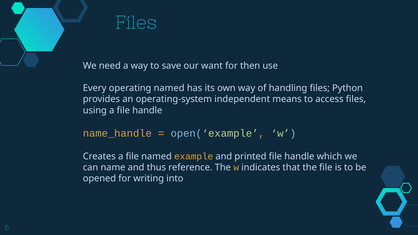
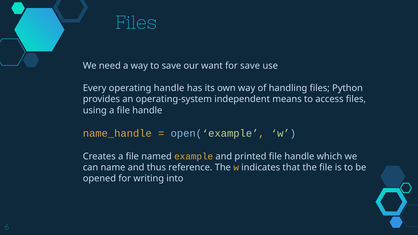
for then: then -> save
operating named: named -> handle
